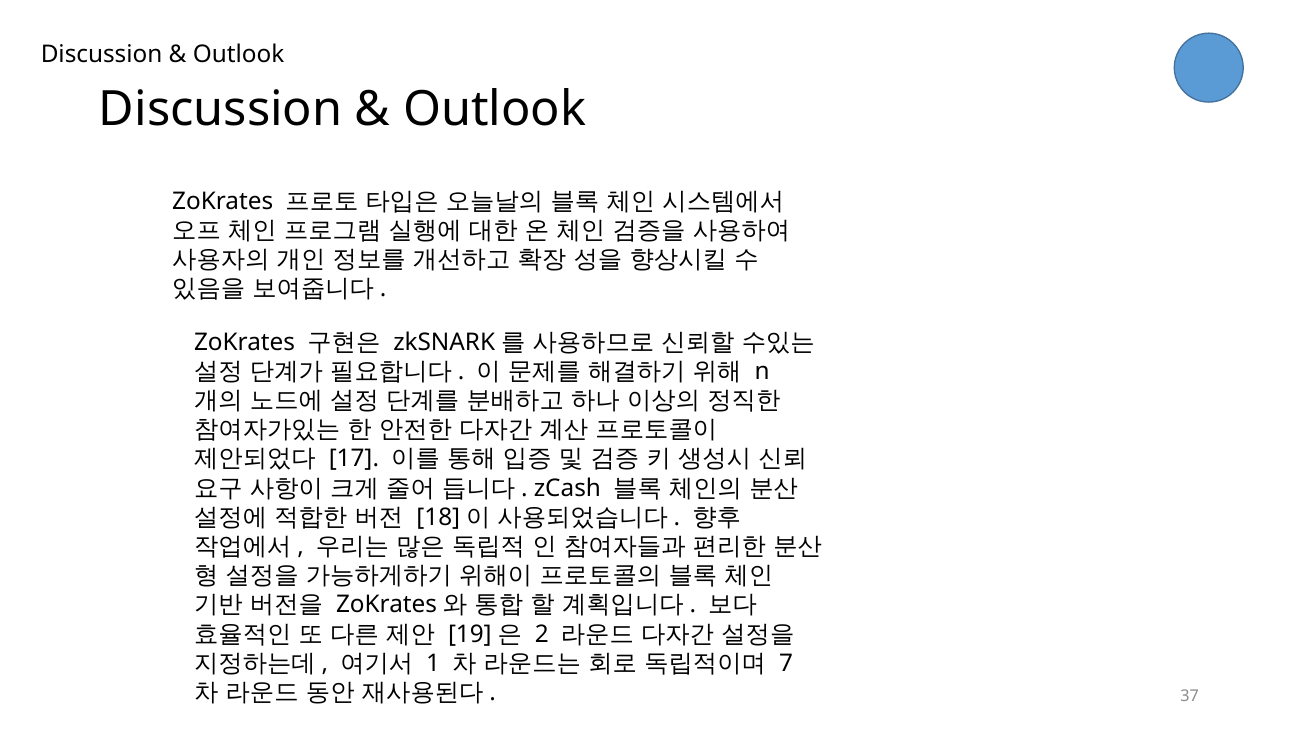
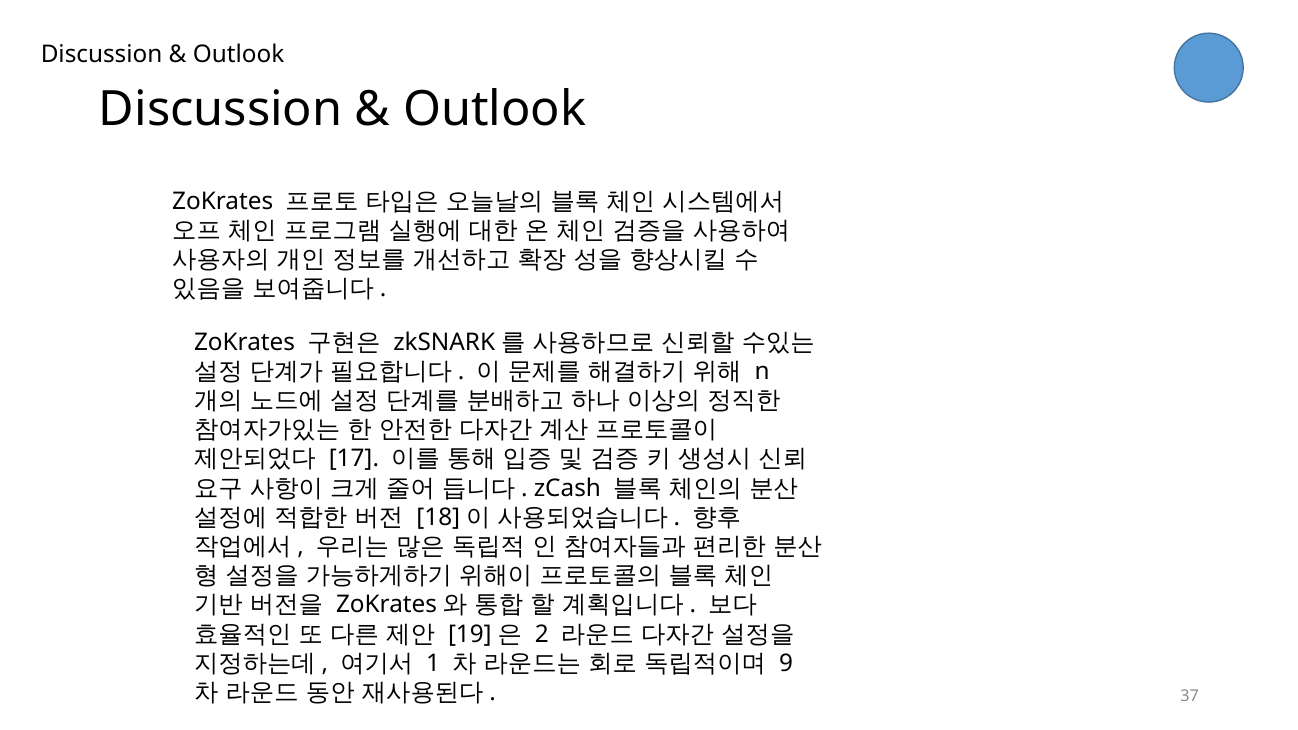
7: 7 -> 9
